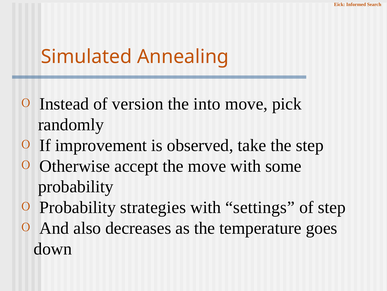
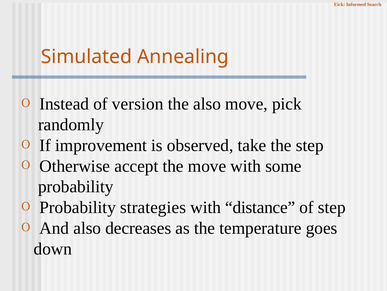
the into: into -> also
settings: settings -> distance
